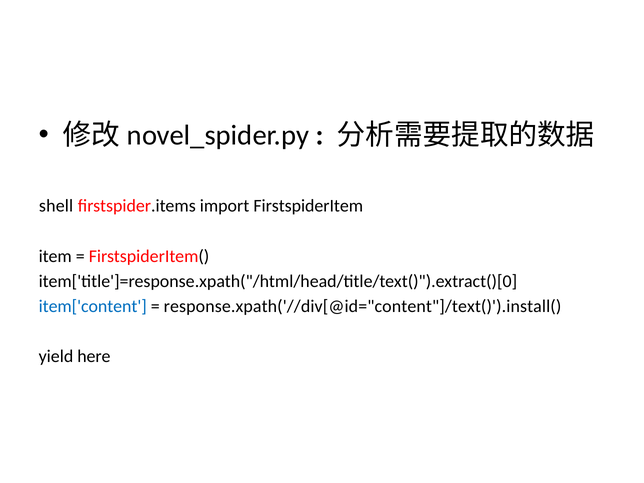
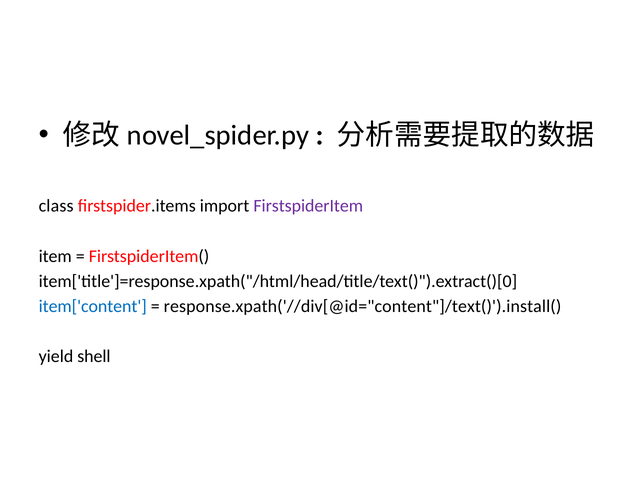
shell: shell -> class
FirstspiderItem colour: black -> purple
here: here -> shell
